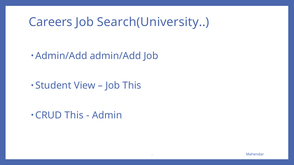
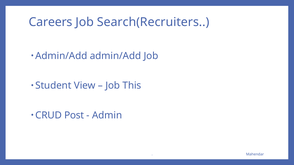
Search(University: Search(University -> Search(Recruiters
CRUD This: This -> Post
